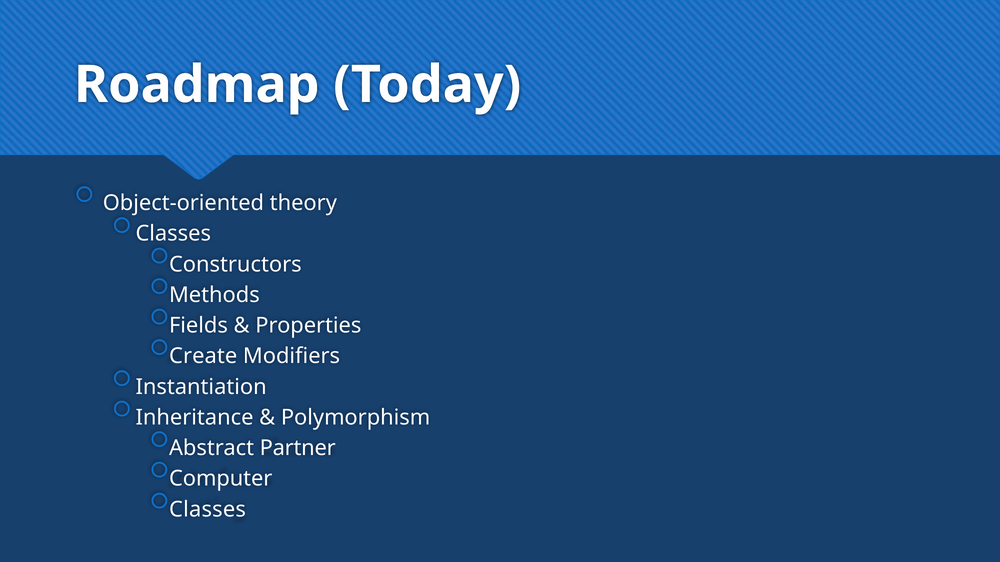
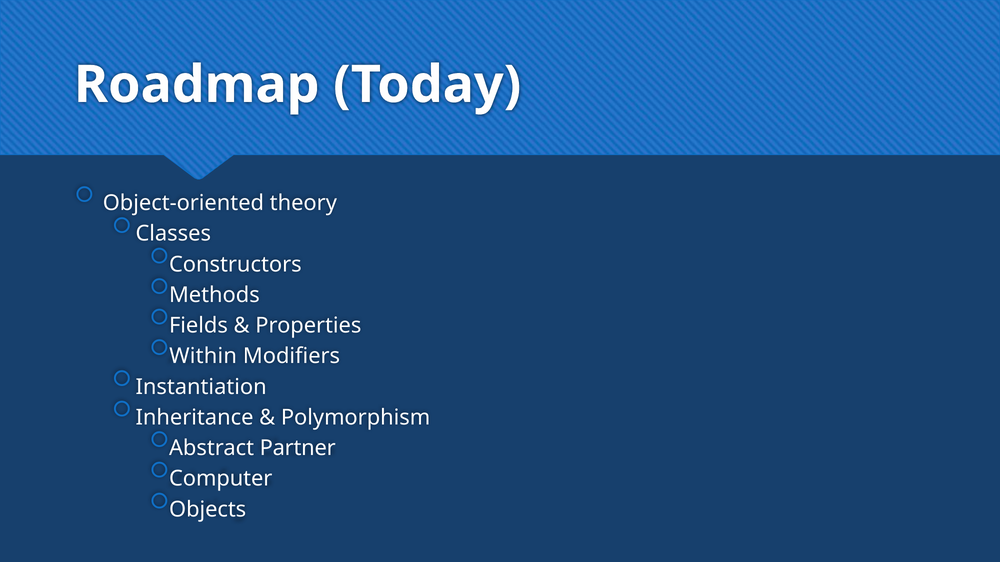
Create: Create -> Within
Classes at (208, 510): Classes -> Objects
